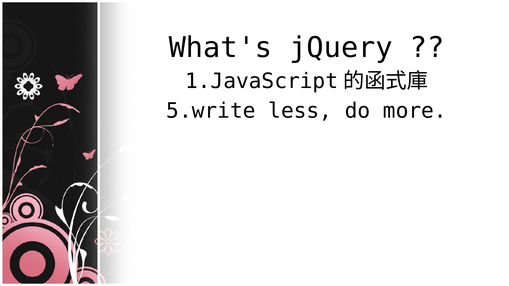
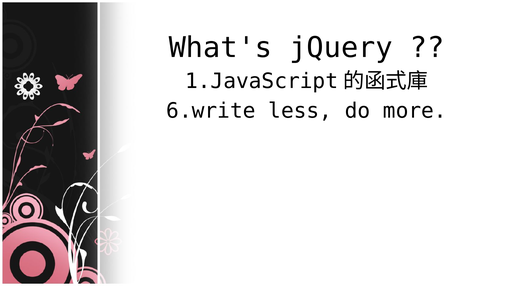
5.write: 5.write -> 6.write
